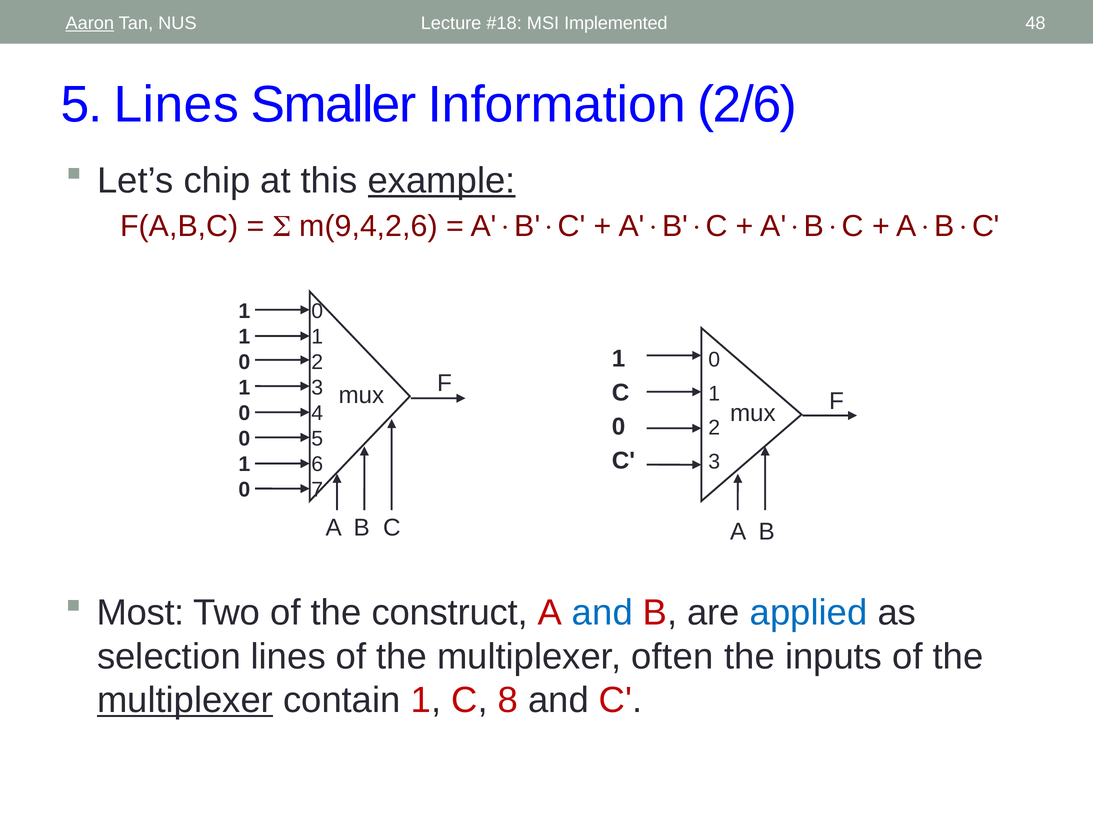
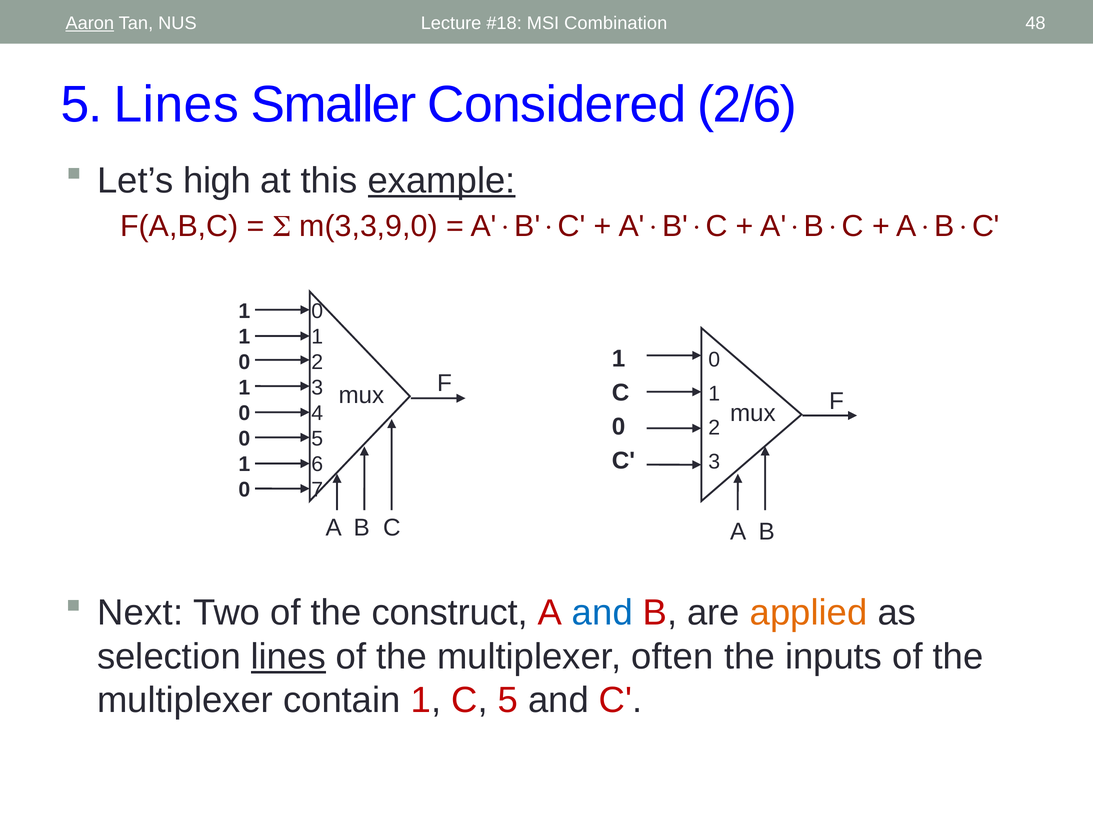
Implemented: Implemented -> Combination
Information: Information -> Considered
chip: chip -> high
m(9,4,2,6: m(9,4,2,6 -> m(3,3,9,0
Most: Most -> Next
applied colour: blue -> orange
lines at (288, 656) underline: none -> present
multiplexer at (185, 700) underline: present -> none
C 8: 8 -> 5
